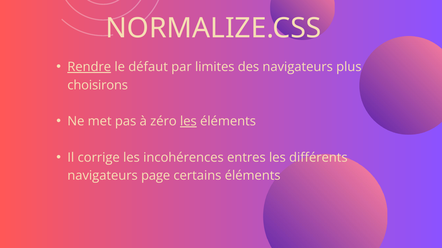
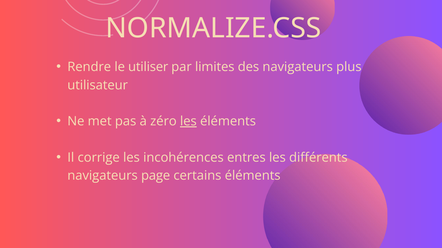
Rendre underline: present -> none
défaut: défaut -> utiliser
choisirons: choisirons -> utilisateur
